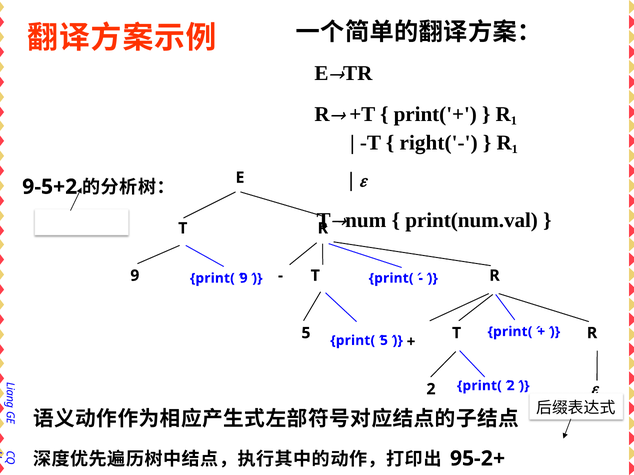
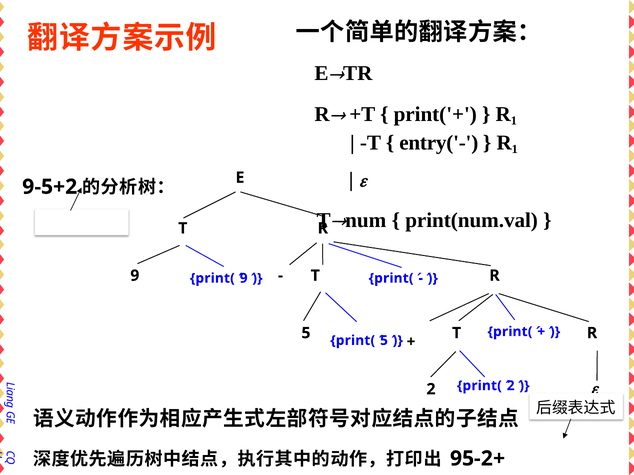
right('-: right('- -> entry('-
